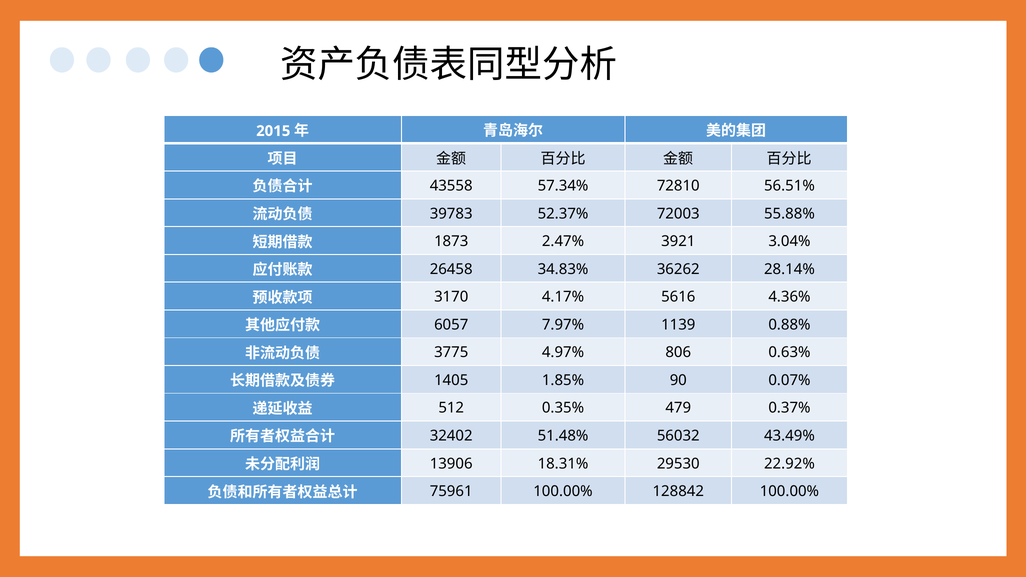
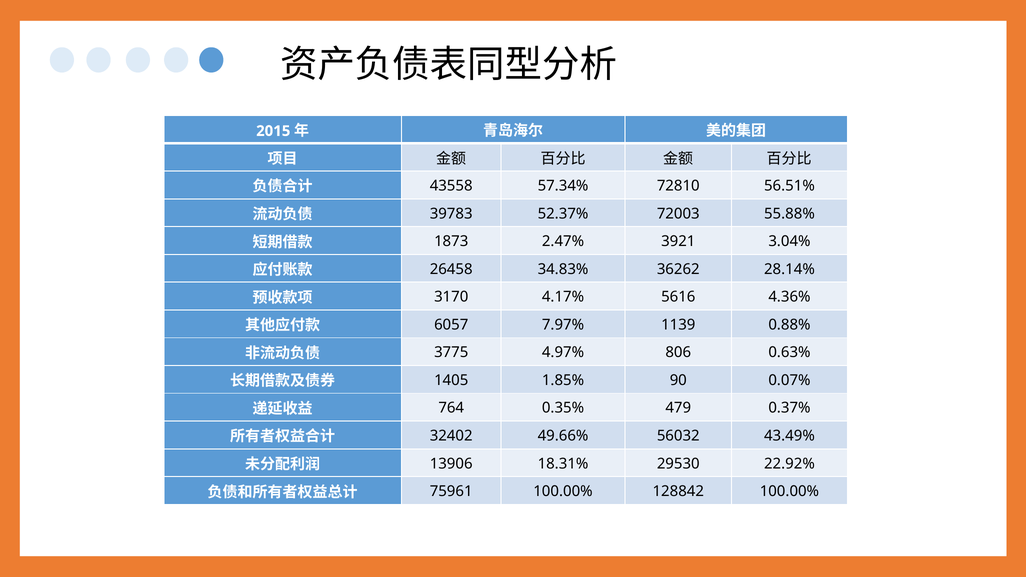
512: 512 -> 764
51.48%: 51.48% -> 49.66%
